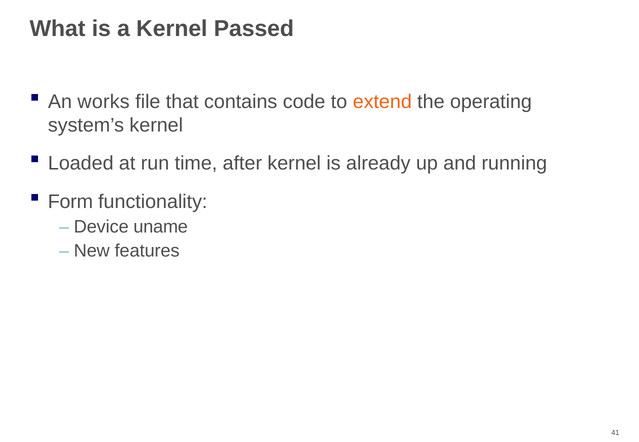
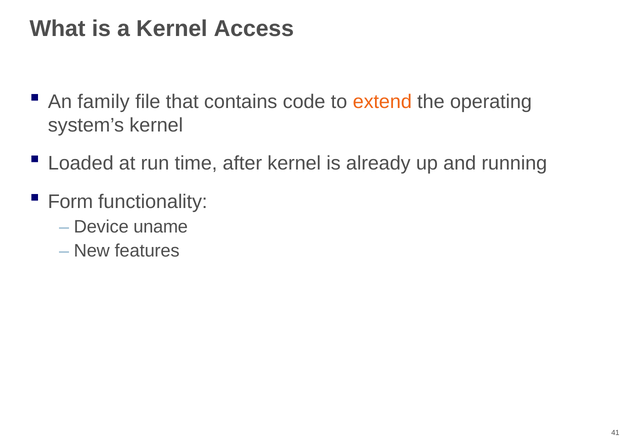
Passed: Passed -> Access
works: works -> family
